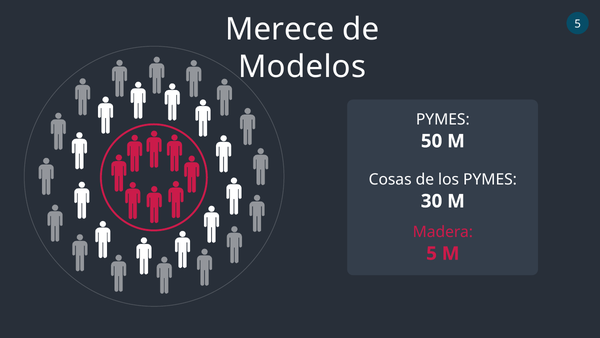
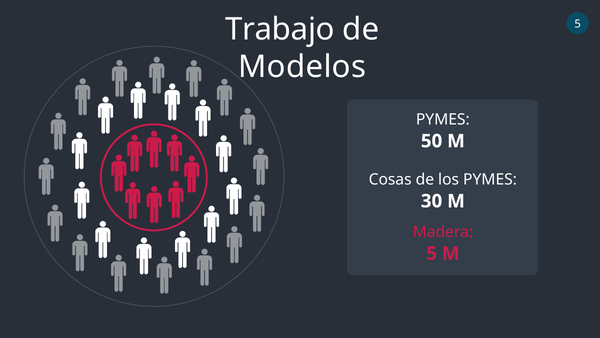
Merece: Merece -> Trabajo
